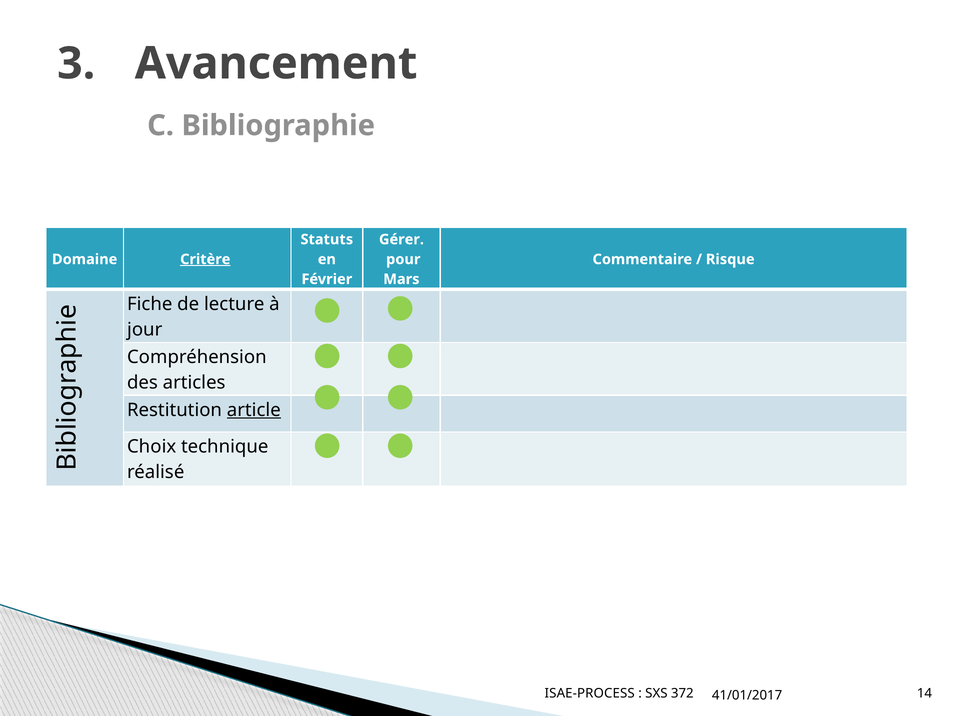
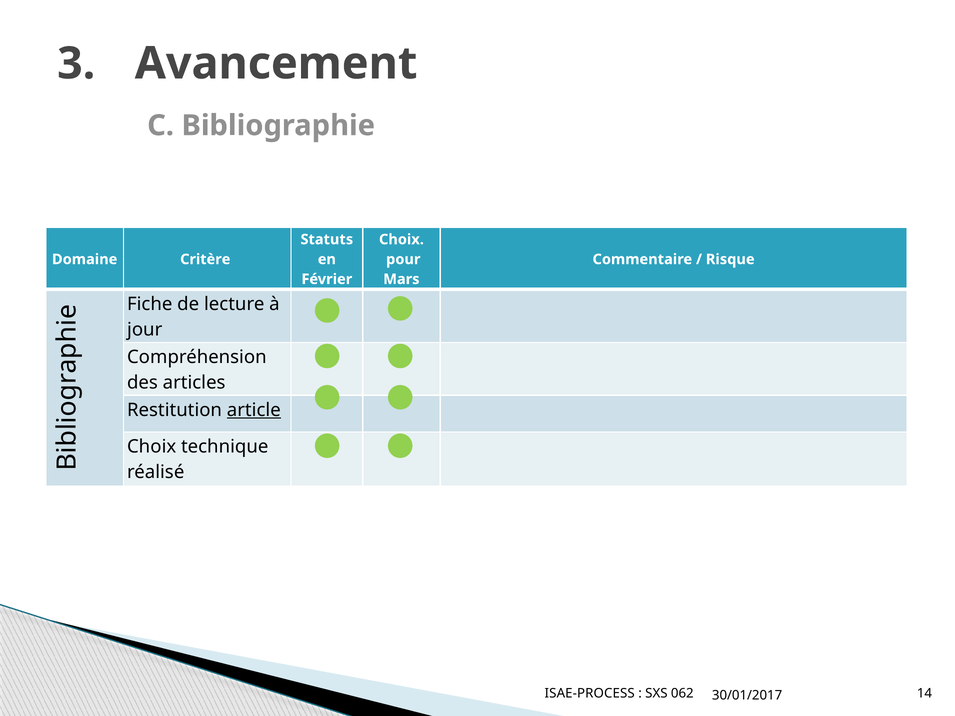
Gérer at (401, 240): Gérer -> Choix
Critère underline: present -> none
372: 372 -> 062
41/01/2017: 41/01/2017 -> 30/01/2017
